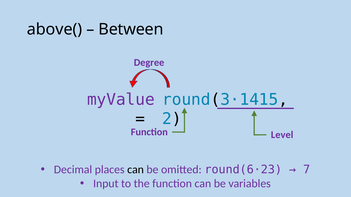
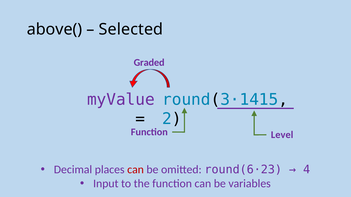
Between: Between -> Selected
Degree: Degree -> Graded
can at (136, 170) colour: black -> red
7: 7 -> 4
